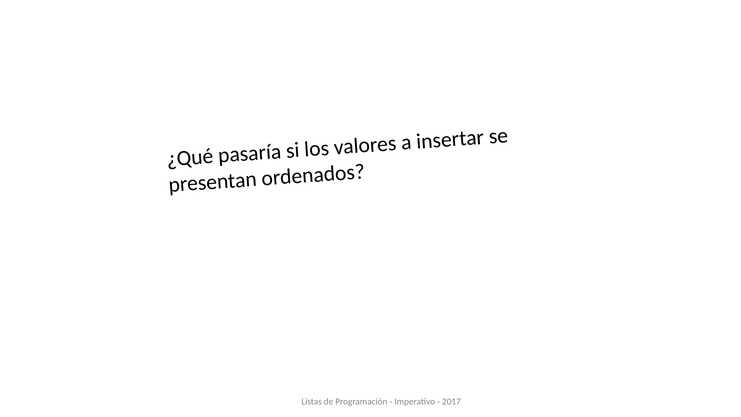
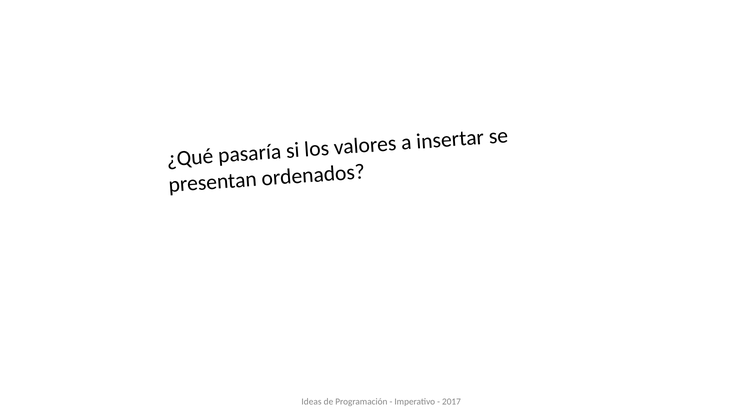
Listas: Listas -> Ideas
